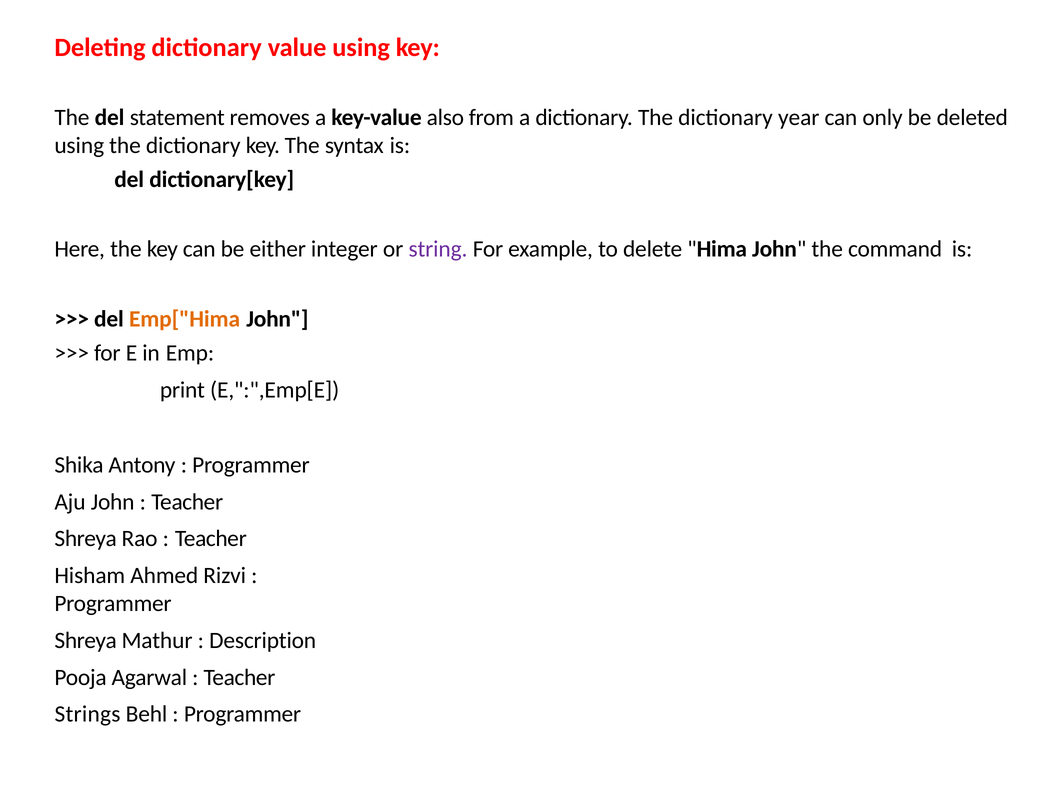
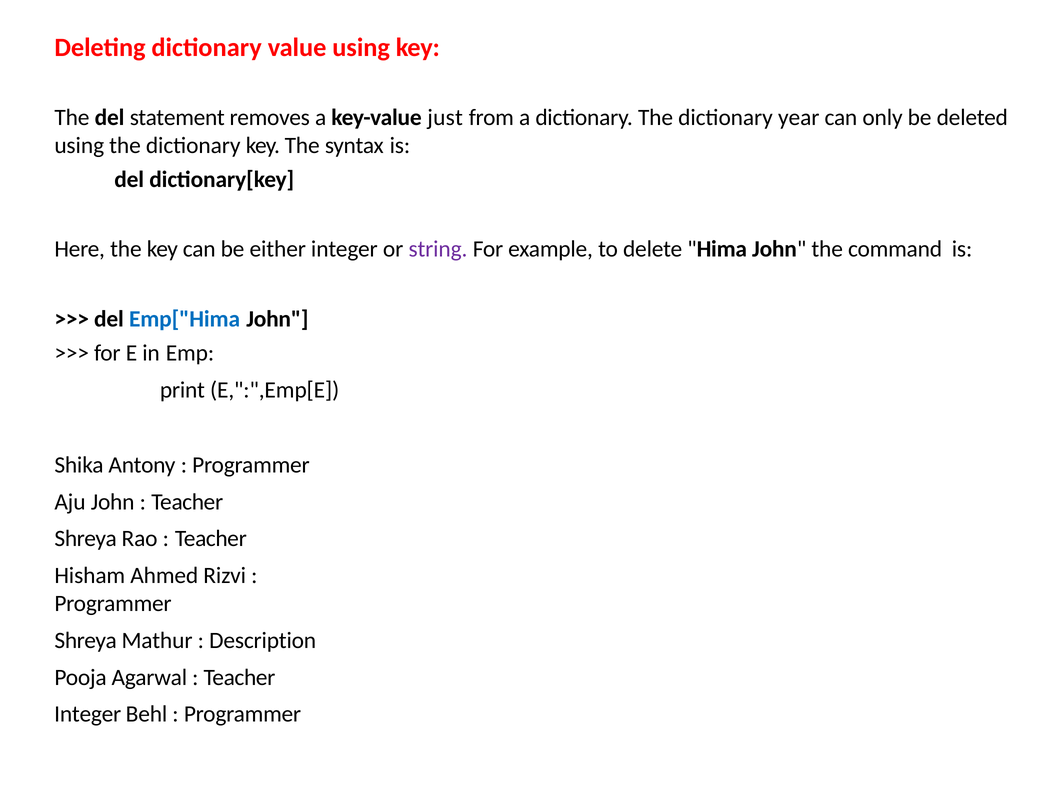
also: also -> just
Emp["Hima colour: orange -> blue
Strings at (88, 714): Strings -> Integer
